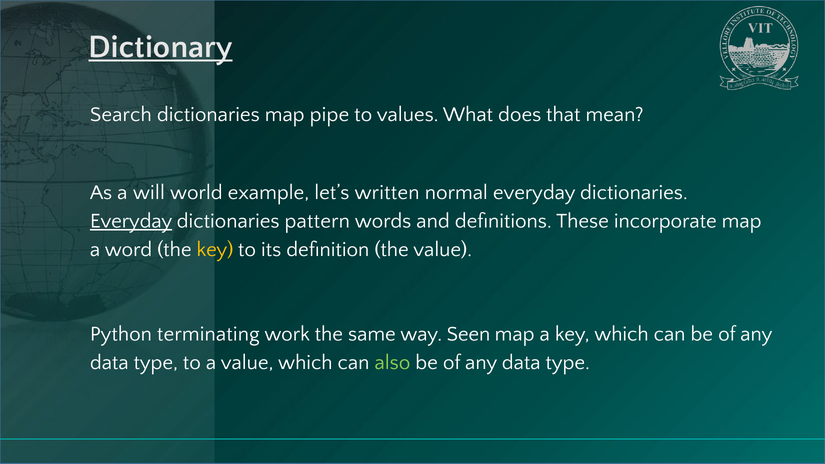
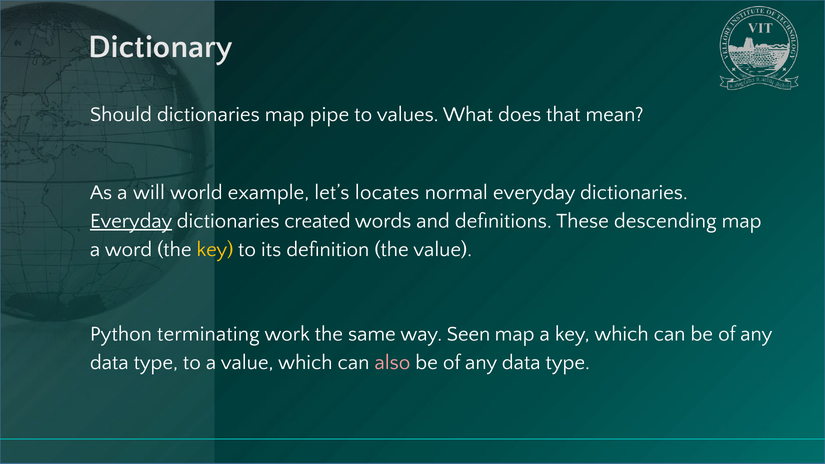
Dictionary underline: present -> none
Search: Search -> Should
written: written -> locates
pattern: pattern -> created
incorporate: incorporate -> descending
also colour: light green -> pink
